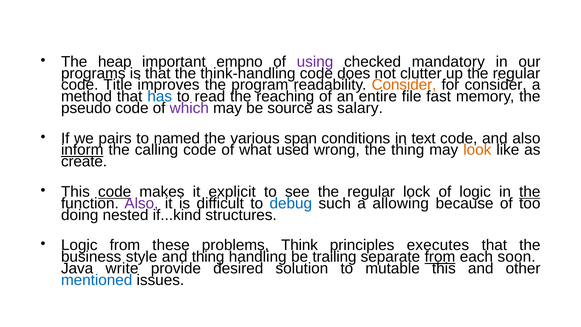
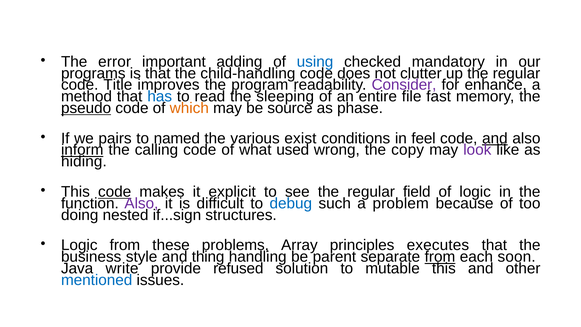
heap: heap -> error
empno: empno -> adding
using colour: purple -> blue
think-handling: think-handling -> child-handling
Consider at (404, 85) colour: orange -> purple
for consider: consider -> enhance
reaching: reaching -> sleeping
pseudo underline: none -> present
which colour: purple -> orange
salary: salary -> phase
span: span -> exist
text: text -> feel
and at (495, 138) underline: none -> present
the thing: thing -> copy
look colour: orange -> purple
create: create -> hiding
lock: lock -> field
the at (530, 192) underline: present -> none
allowing: allowing -> problem
if...kind: if...kind -> if...sign
Think: Think -> Array
trailing: trailing -> parent
desired: desired -> refused
